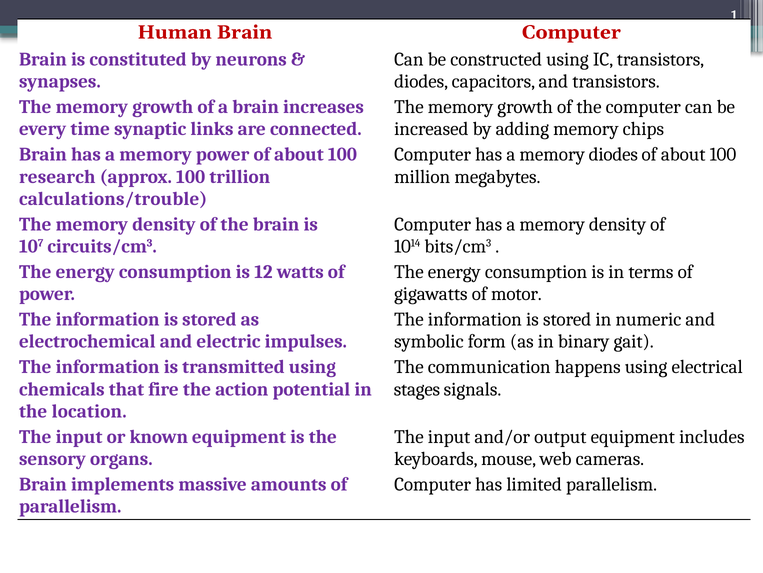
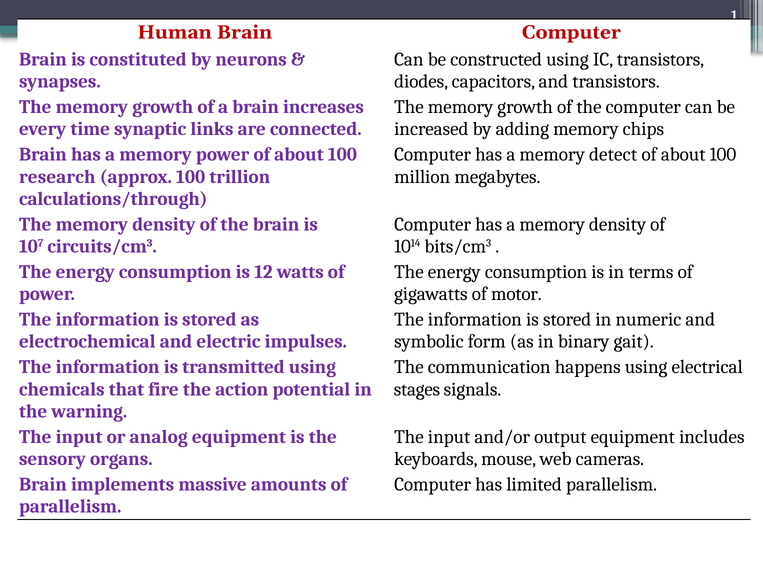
memory diodes: diodes -> detect
calculations/trouble: calculations/trouble -> calculations/through
location: location -> warning
known: known -> analog
